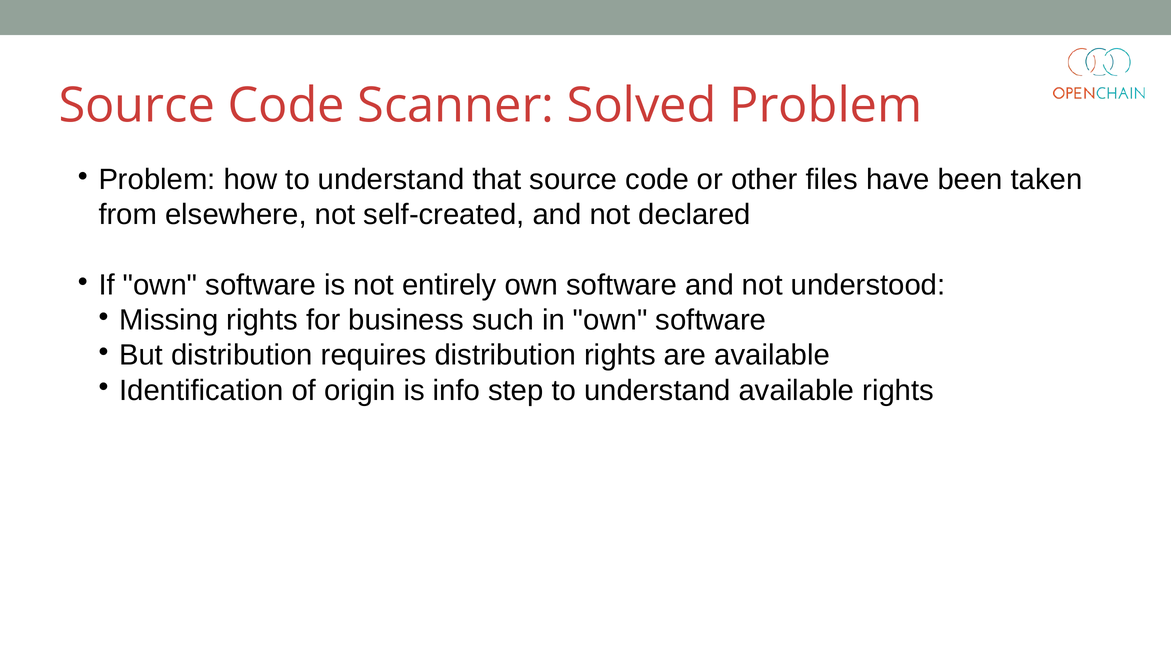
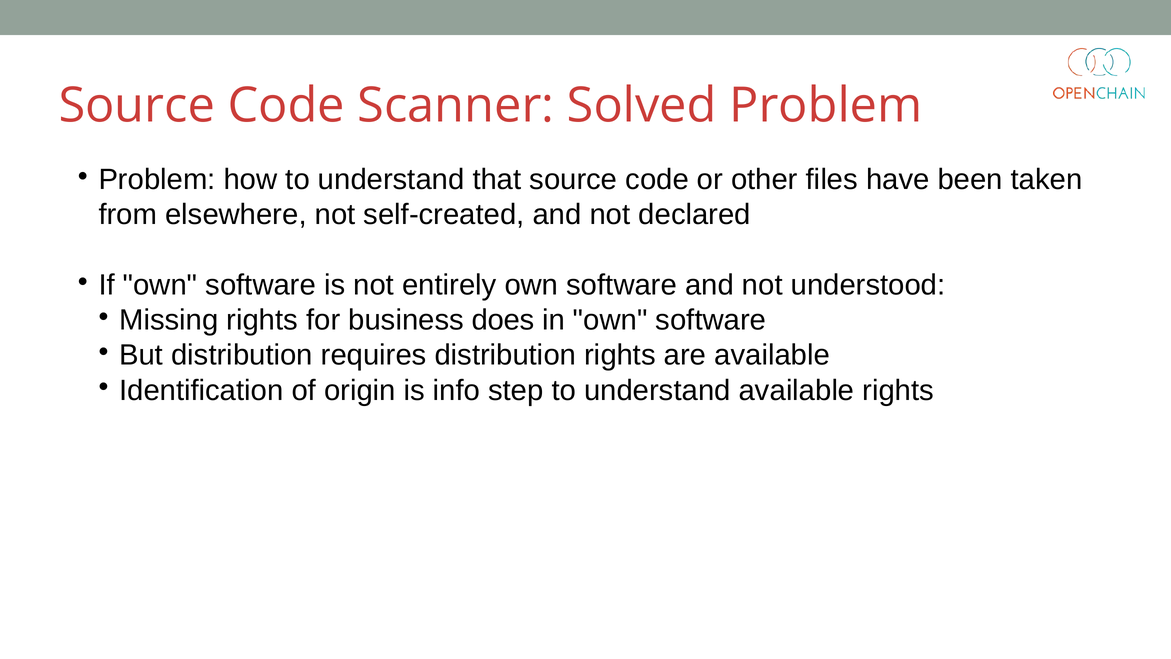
such: such -> does
